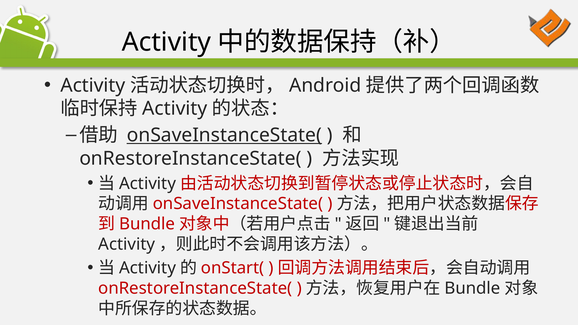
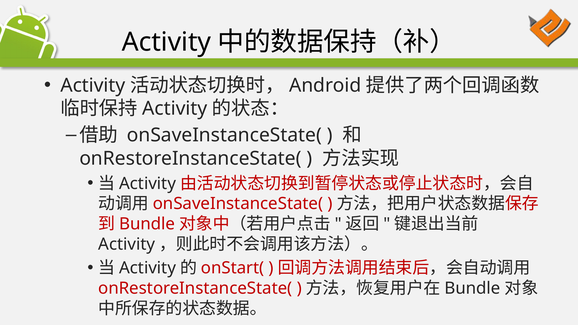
onSaveInstanceState( at (224, 135) underline: present -> none
